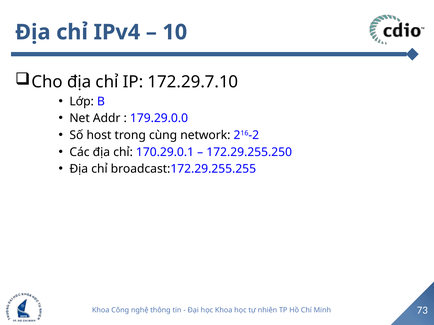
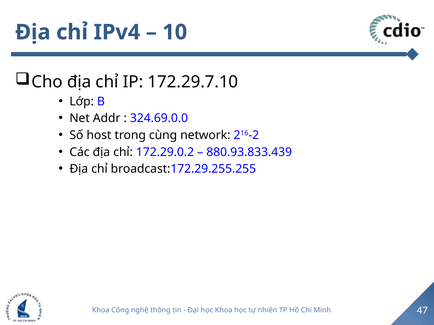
179.29.0.0: 179.29.0.0 -> 324.69.0.0
170.29.0.1: 170.29.0.1 -> 172.29.0.2
172.29.255.250: 172.29.255.250 -> 880.93.833.439
73: 73 -> 47
